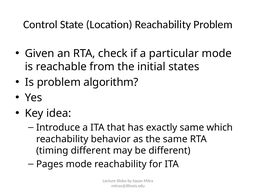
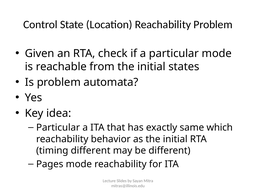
algorithm: algorithm -> automata
Introduce at (58, 128): Introduce -> Particular
as the same: same -> initial
